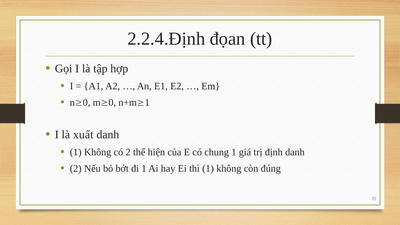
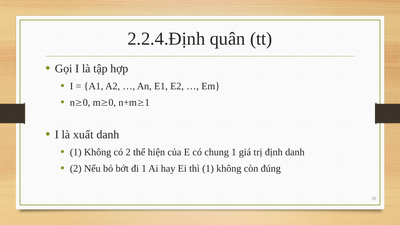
đọan: đọan -> quân
